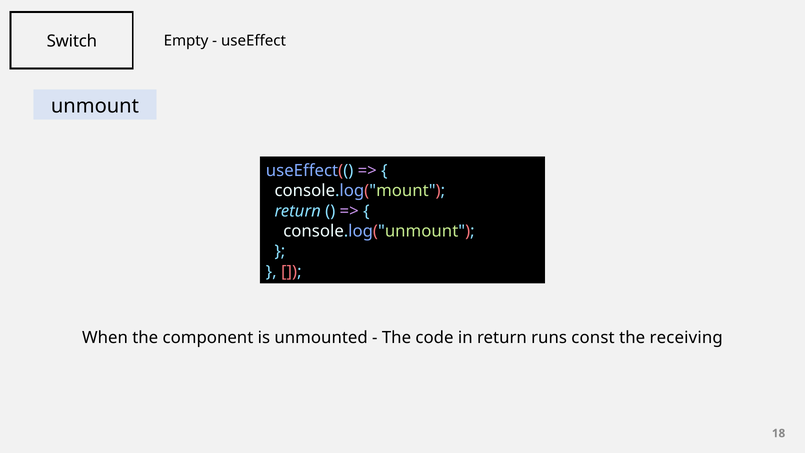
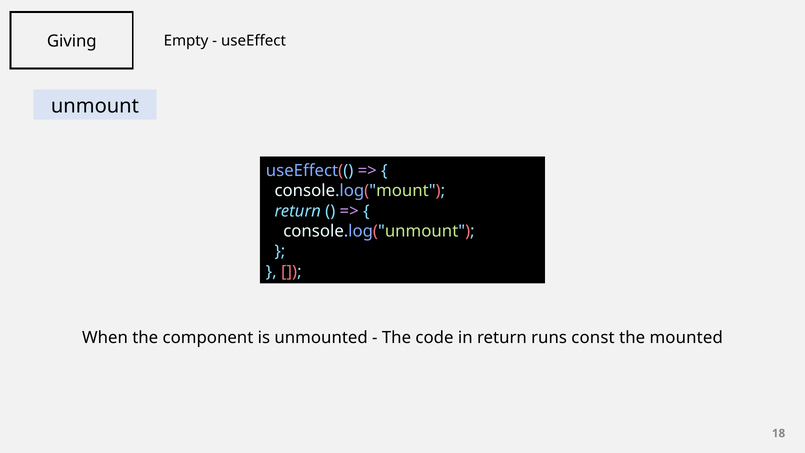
Switch: Switch -> Giving
receiving: receiving -> mounted
